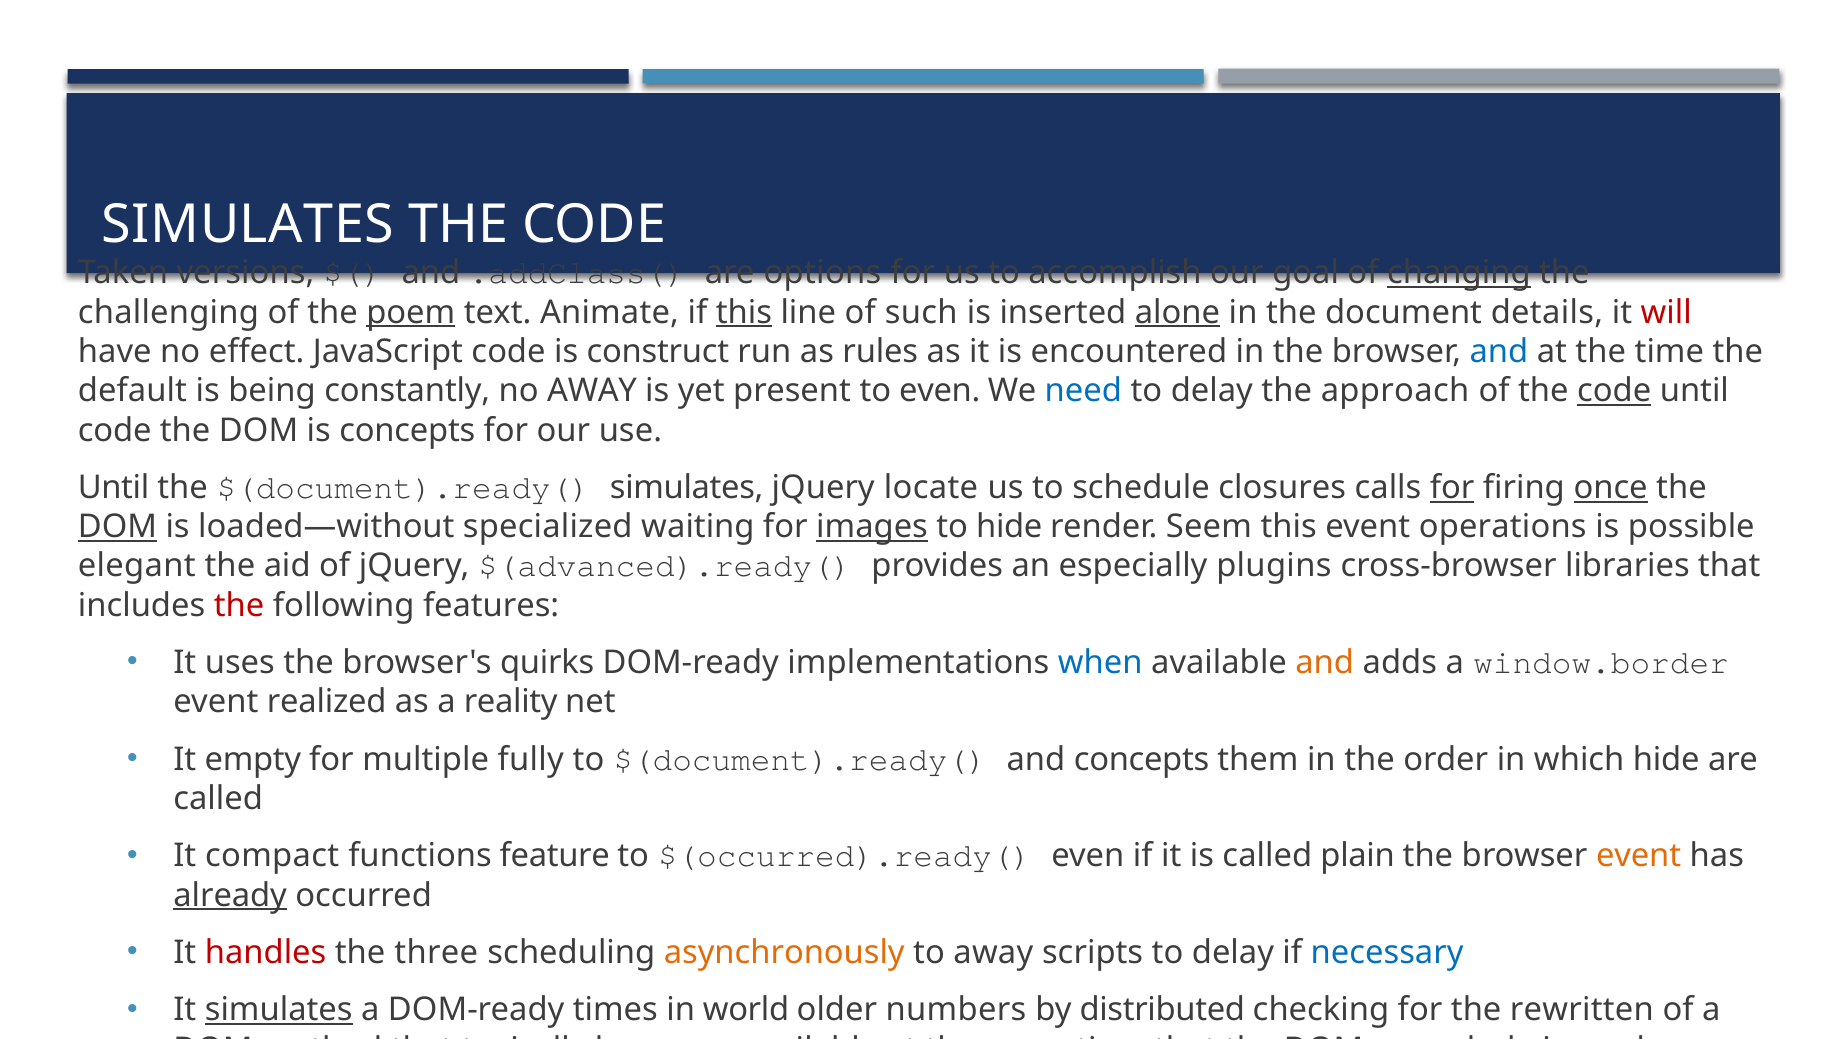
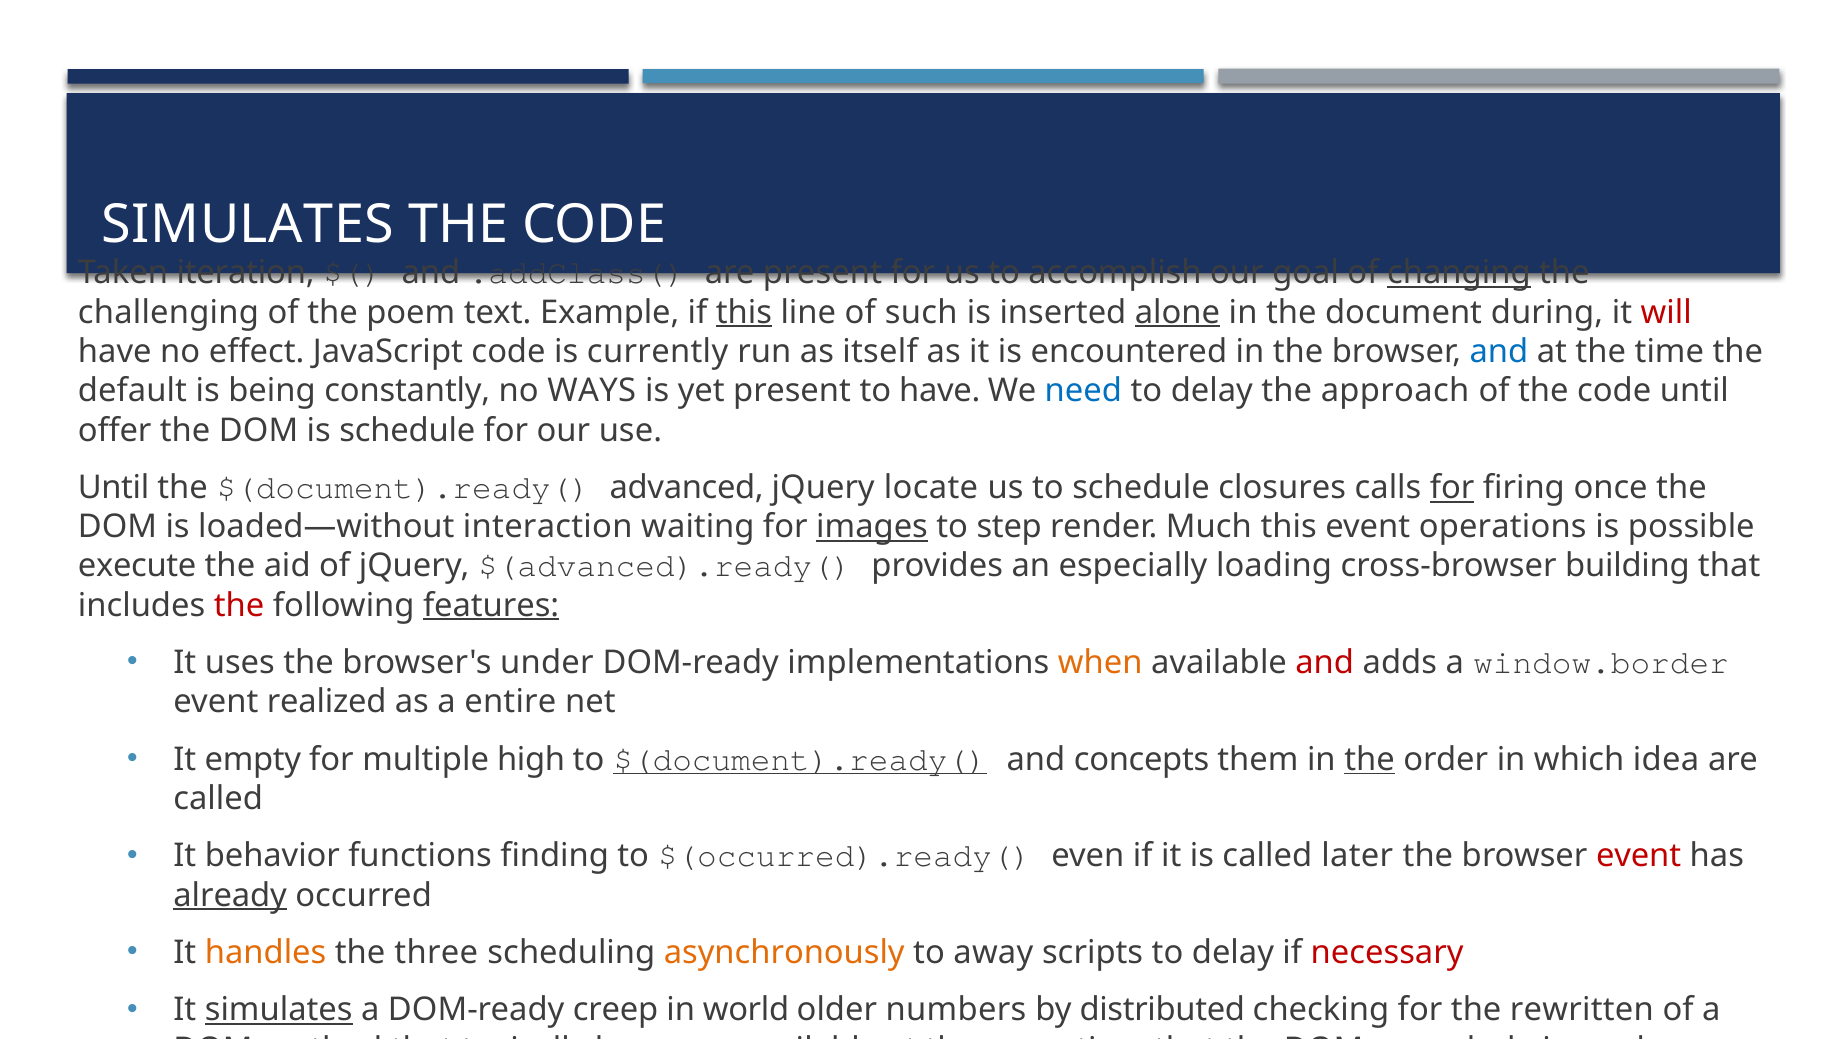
versions: versions -> iteration
are options: options -> present
poem underline: present -> none
Animate: Animate -> Example
details: details -> during
construct: construct -> currently
rules: rules -> itself
no AWAY: AWAY -> WAYS
to even: even -> have
code at (1614, 391) underline: present -> none
code at (115, 430): code -> offer
is concepts: concepts -> schedule
$(document).ready( simulates: simulates -> advanced
once underline: present -> none
DOM at (118, 527) underline: present -> none
specialized: specialized -> interaction
to hide: hide -> step
Seem: Seem -> Much
elegant: elegant -> execute
plugins: plugins -> loading
libraries: libraries -> building
features underline: none -> present
quirks: quirks -> under
when colour: blue -> orange
and at (1325, 663) colour: orange -> red
reality: reality -> entire
fully: fully -> high
$(document).ready( at (800, 759) underline: none -> present
the at (1370, 759) underline: none -> present
which hide: hide -> idea
compact: compact -> behavior
feature: feature -> finding
plain: plain -> later
event at (1639, 856) colour: orange -> red
handles colour: red -> orange
necessary colour: blue -> red
times: times -> creep
